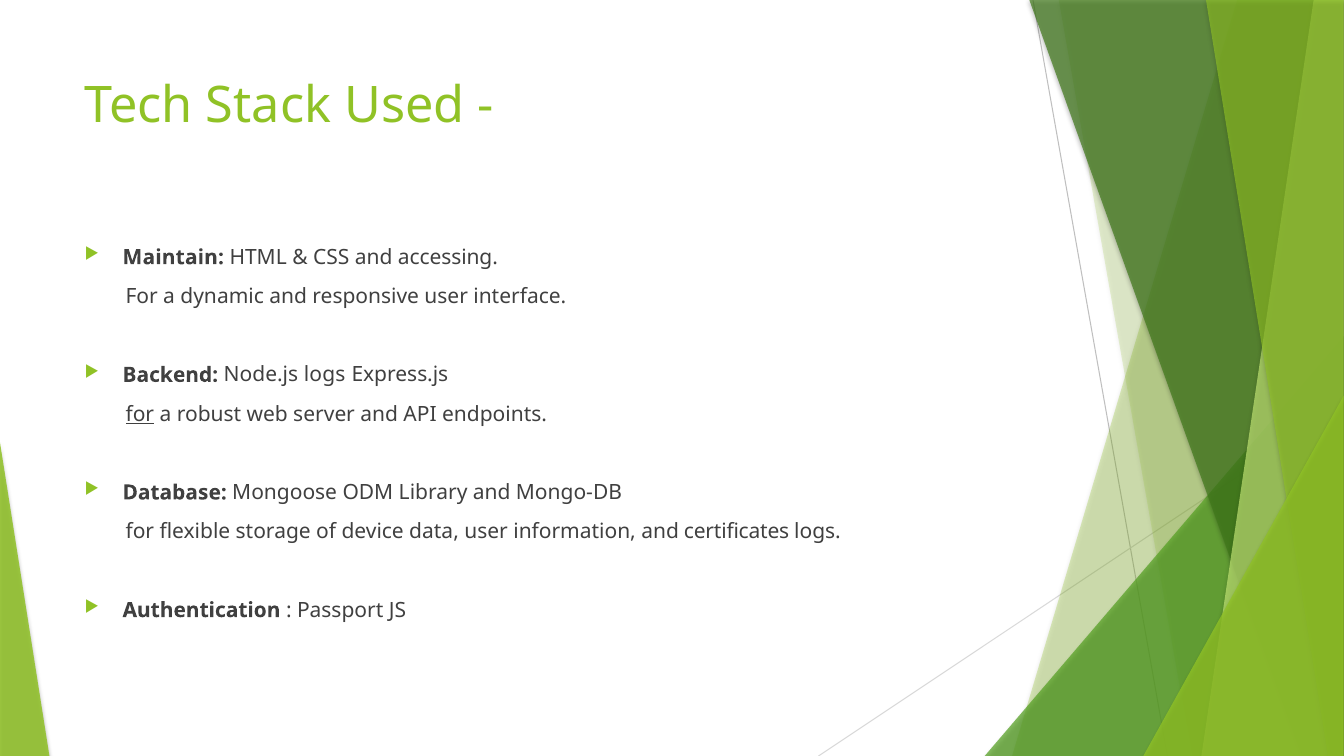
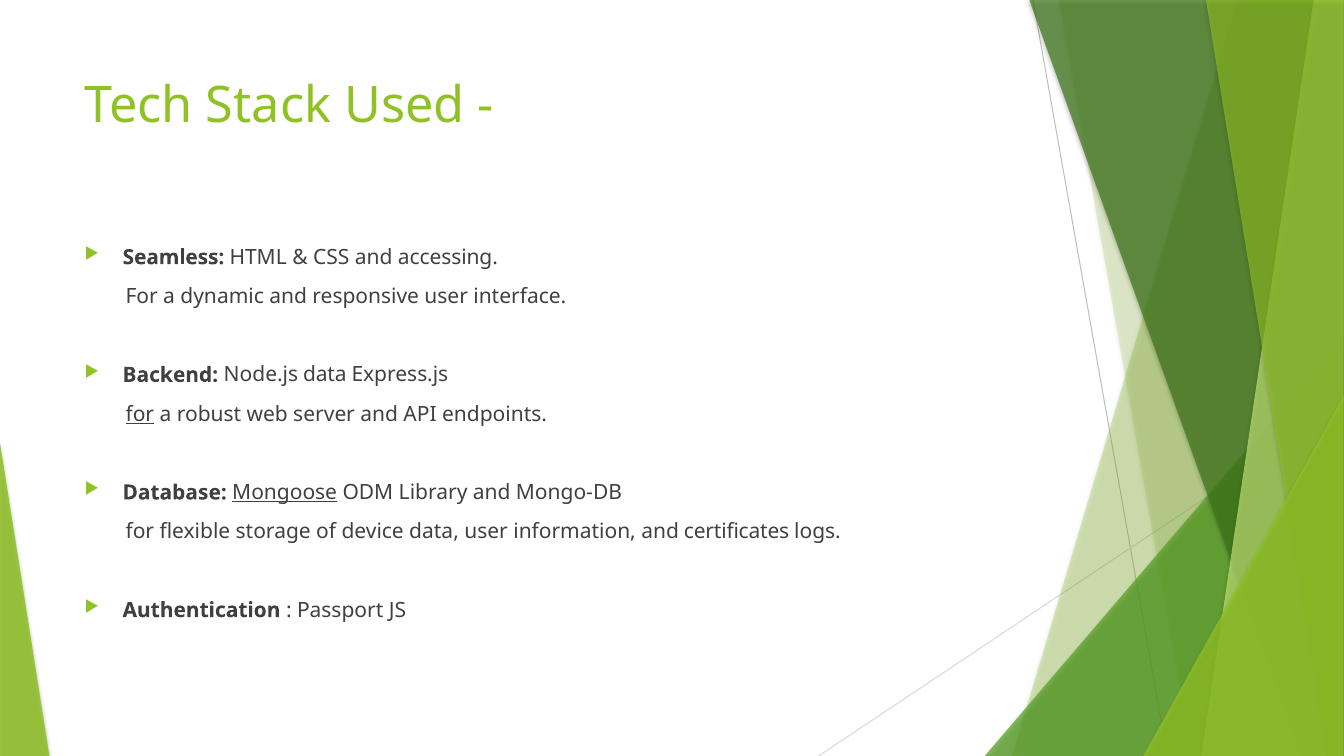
Maintain: Maintain -> Seamless
Node.js logs: logs -> data
Mongoose underline: none -> present
